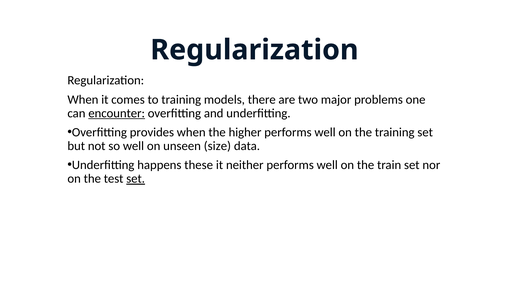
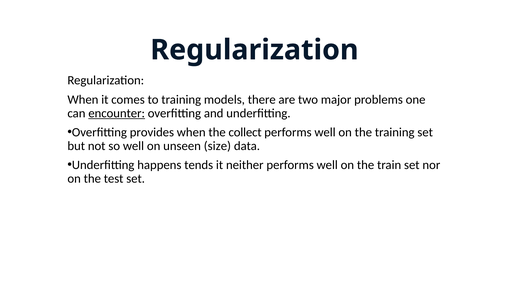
higher: higher -> collect
these: these -> tends
set at (136, 179) underline: present -> none
